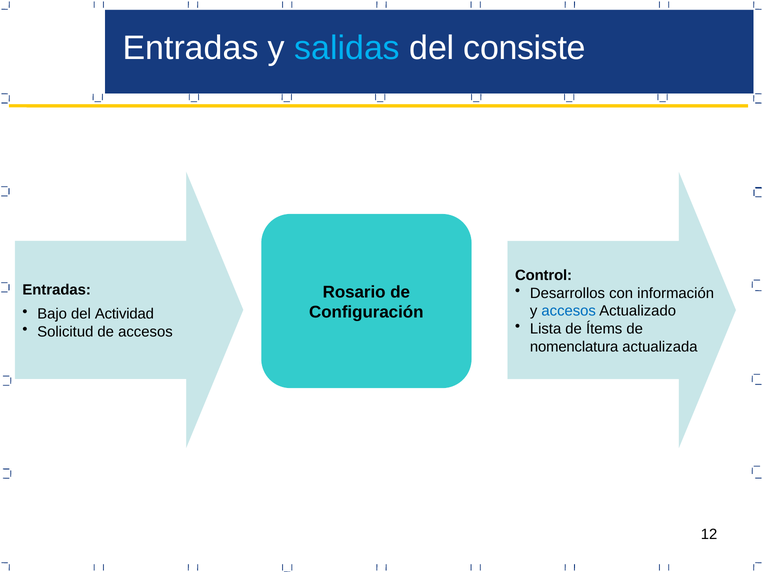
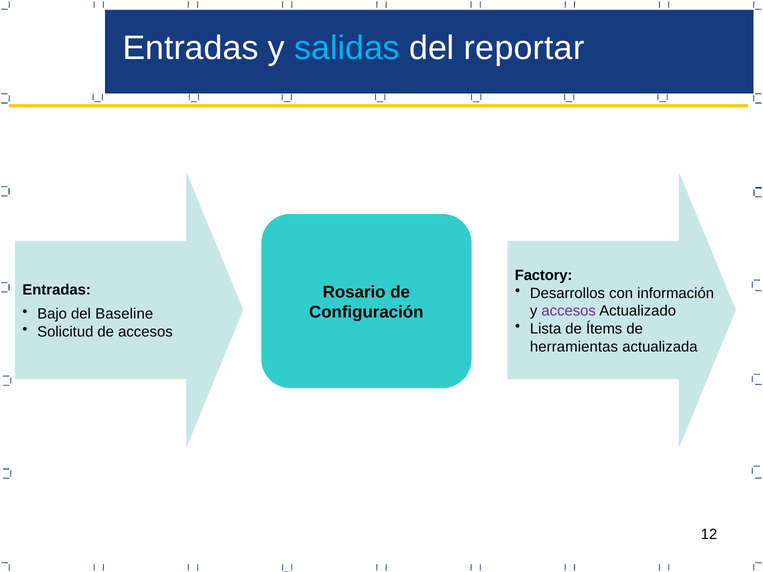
consiste: consiste -> reportar
Control: Control -> Factory
accesos at (569, 311) colour: blue -> purple
Actividad: Actividad -> Baseline
nomenclatura: nomenclatura -> herramientas
